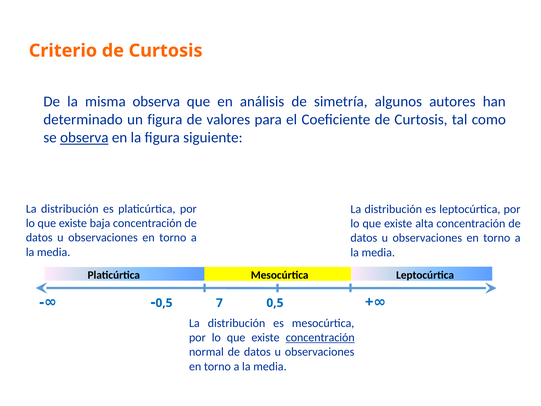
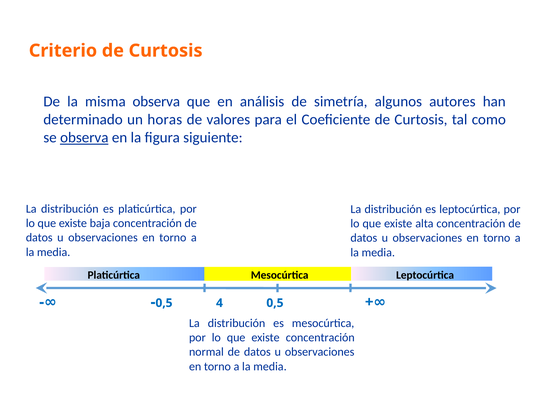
un figura: figura -> horas
7: 7 -> 4
concentración at (320, 337) underline: present -> none
